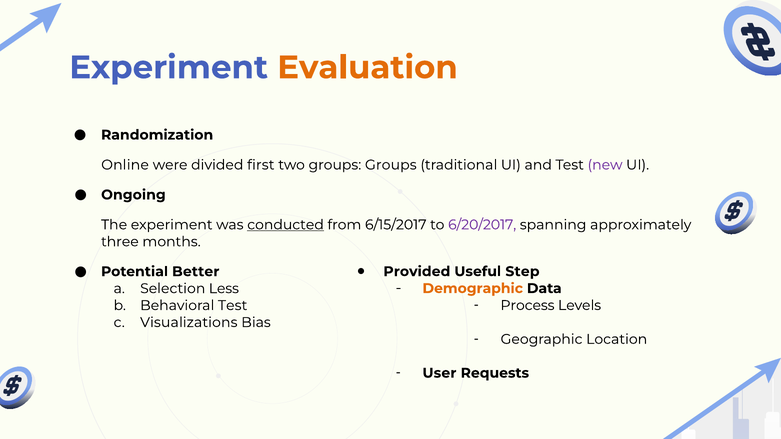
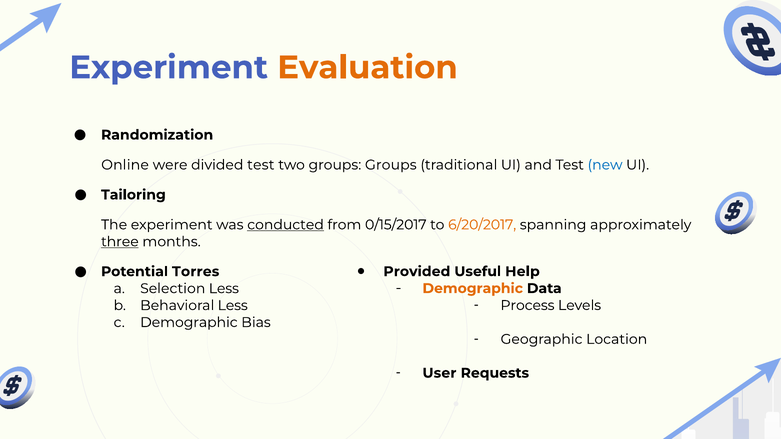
divided first: first -> test
new colour: purple -> blue
Ongoing: Ongoing -> Tailoring
6/15/2017: 6/15/2017 -> 0/15/2017
6/20/2017 colour: purple -> orange
three underline: none -> present
Step: Step -> Help
Better: Better -> Torres
Behavioral Test: Test -> Less
Visualizations at (189, 323): Visualizations -> Demographic
